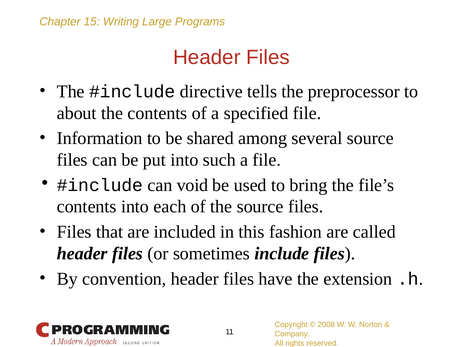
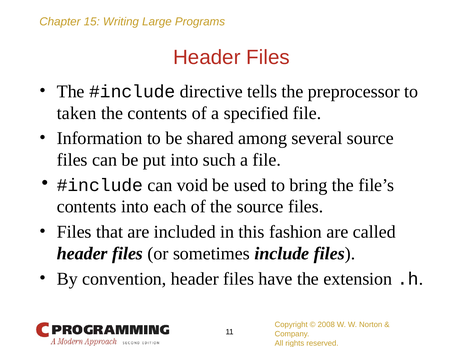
about: about -> taken
